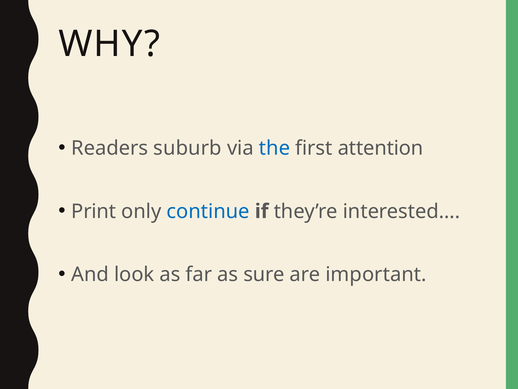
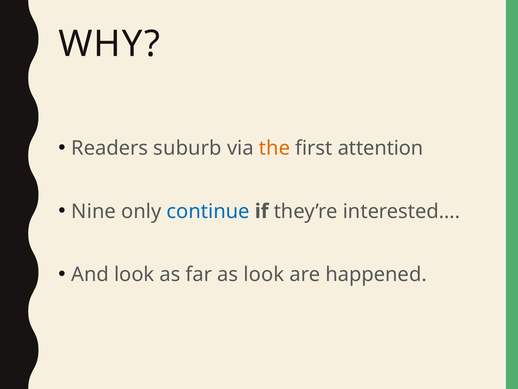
the colour: blue -> orange
Print: Print -> Nine
as sure: sure -> look
important: important -> happened
